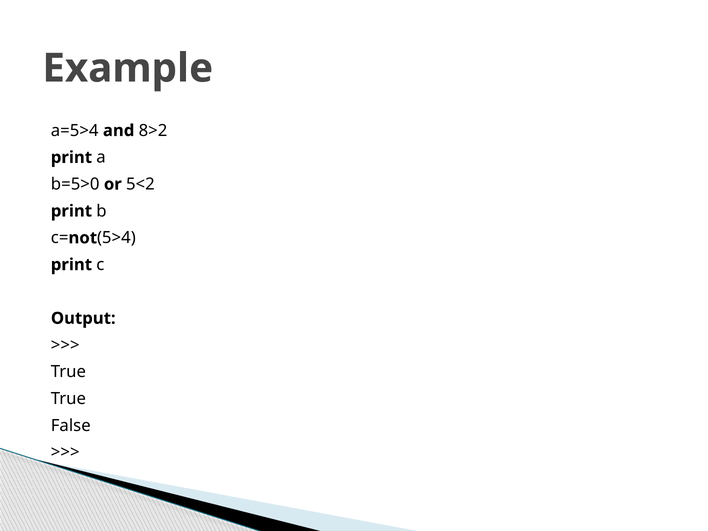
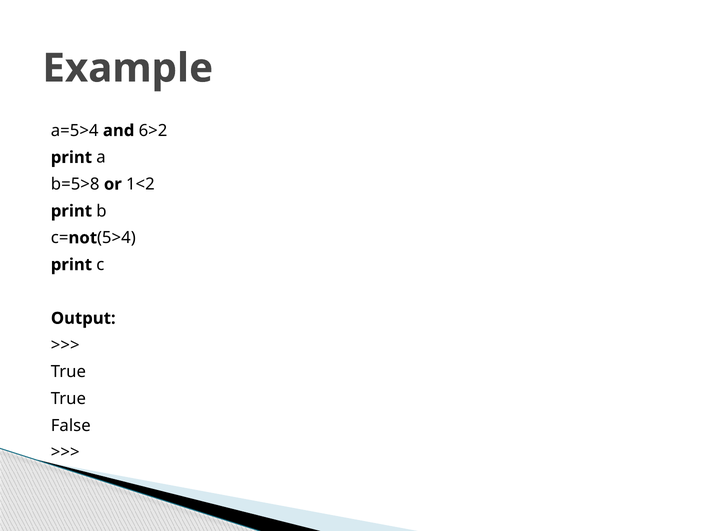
8>2: 8>2 -> 6>2
b=5>0: b=5>0 -> b=5>8
5<2: 5<2 -> 1<2
